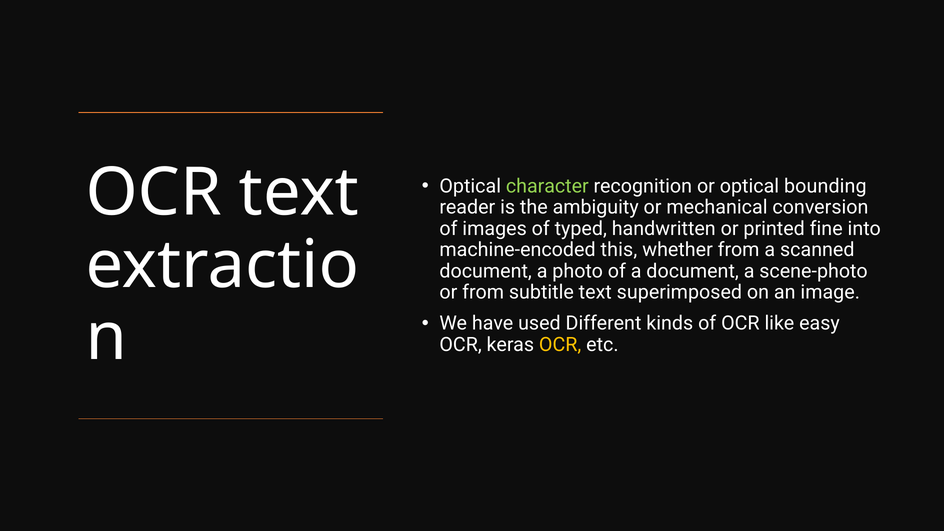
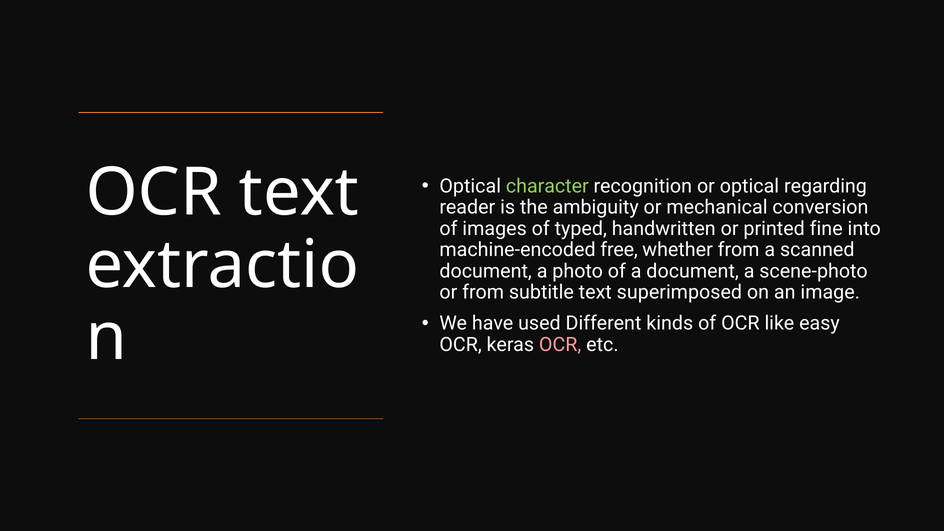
bounding: bounding -> regarding
this: this -> free
OCR at (560, 345) colour: yellow -> pink
